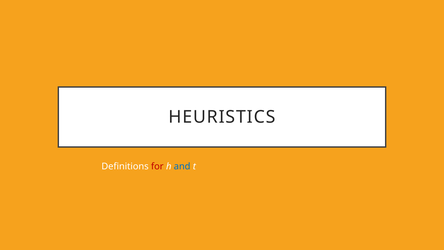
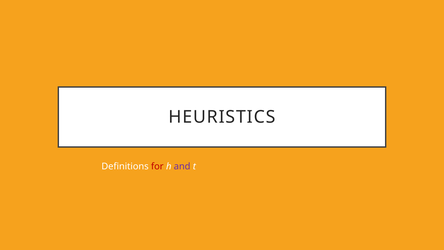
and colour: blue -> purple
